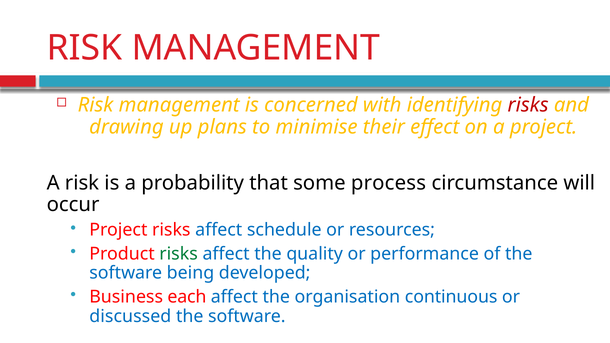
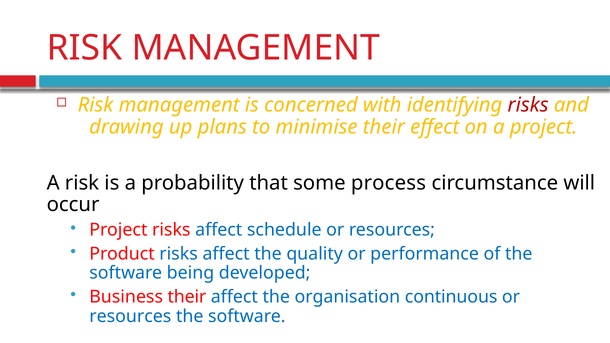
risks at (179, 254) colour: green -> blue
Business each: each -> their
discussed at (130, 316): discussed -> resources
